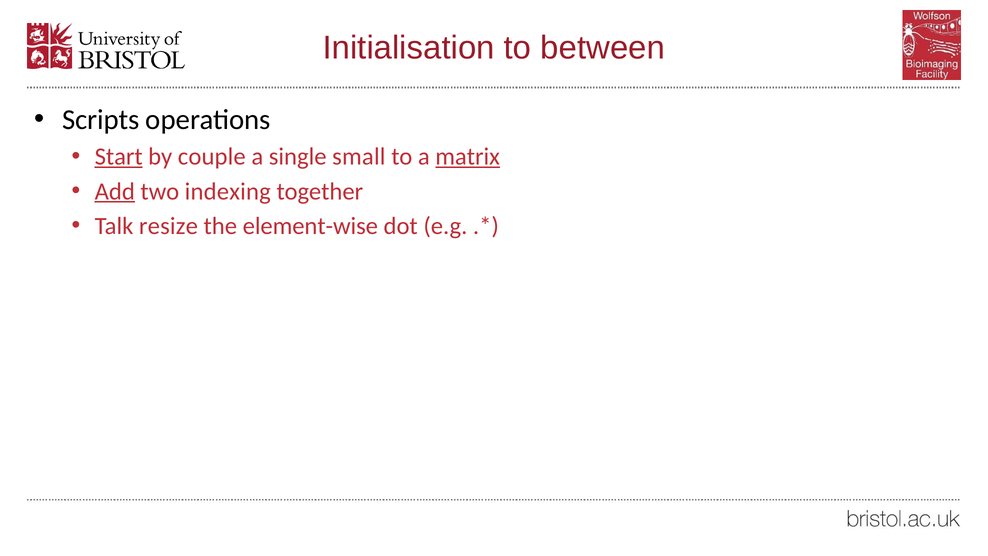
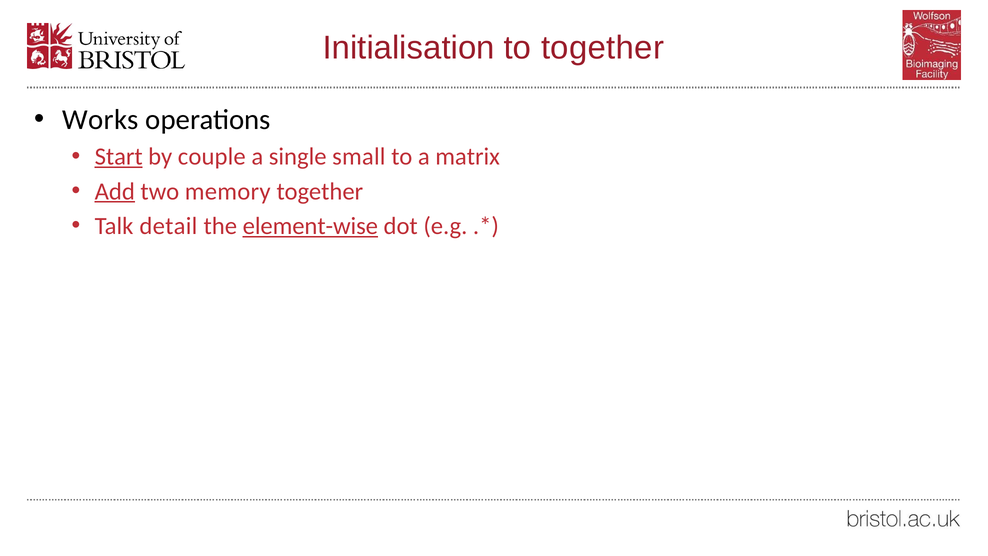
to between: between -> together
Scripts: Scripts -> Works
matrix underline: present -> none
indexing: indexing -> memory
resize: resize -> detail
element-wise underline: none -> present
